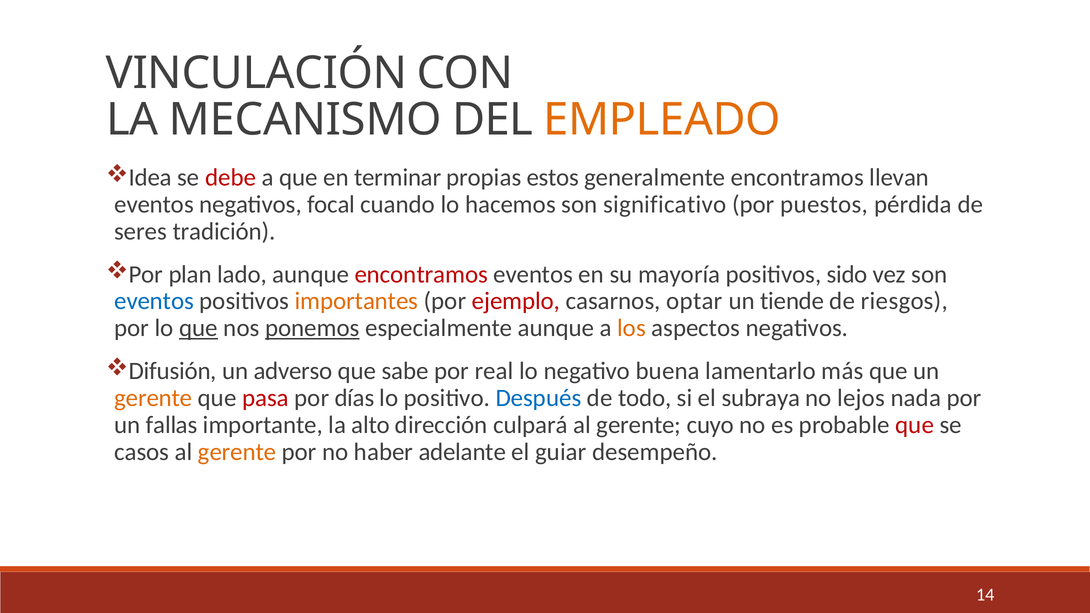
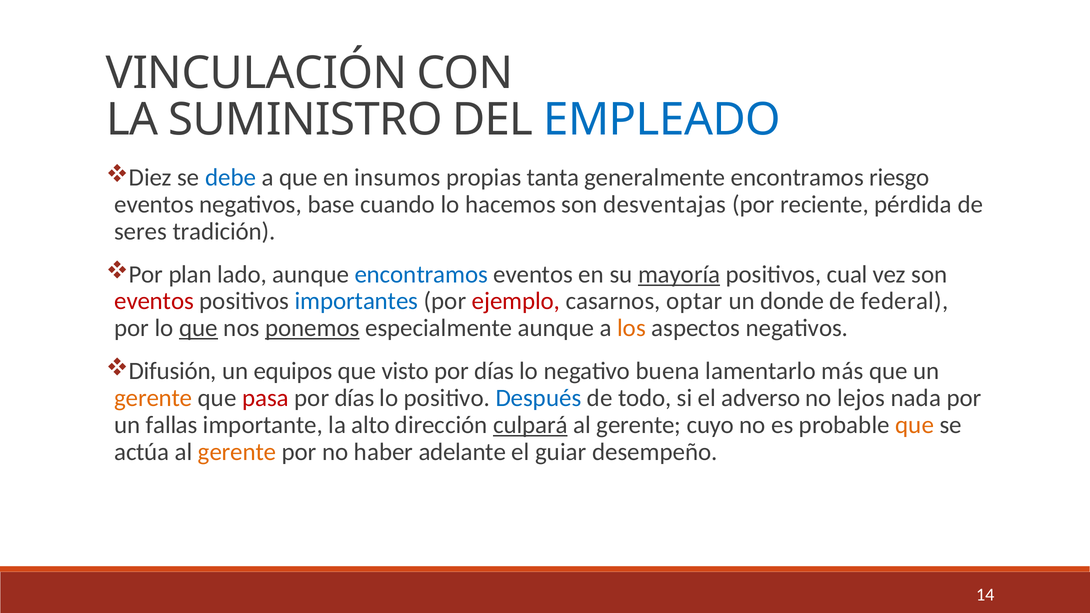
MECANISMO: MECANISMO -> SUMINISTRO
EMPLEADO colour: orange -> blue
Idea: Idea -> Diez
debe colour: red -> blue
terminar: terminar -> insumos
estos: estos -> tanta
llevan: llevan -> riesgo
focal: focal -> base
significativo: significativo -> desventajas
puestos: puestos -> reciente
encontramos at (421, 274) colour: red -> blue
mayoría underline: none -> present
sido: sido -> cual
eventos at (154, 301) colour: blue -> red
importantes colour: orange -> blue
tiende: tiende -> donde
riesgos: riesgos -> federal
adverso: adverso -> equipos
sabe: sabe -> visto
real at (494, 371): real -> días
subraya: subraya -> adverso
culpará underline: none -> present
que at (915, 425) colour: red -> orange
casos: casos -> actúa
